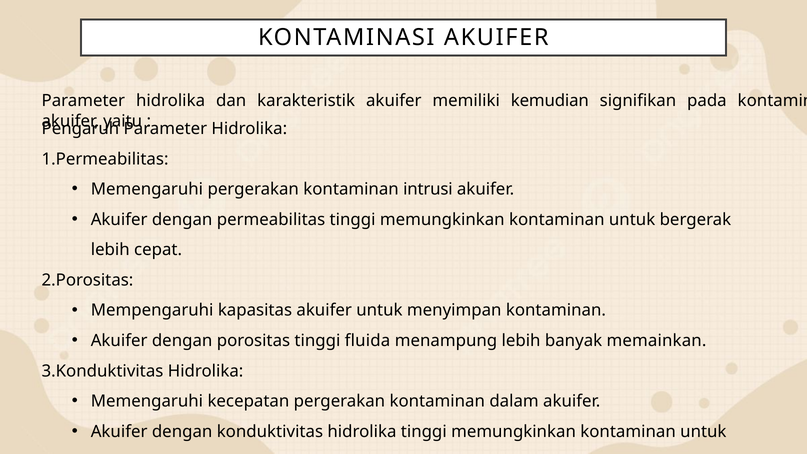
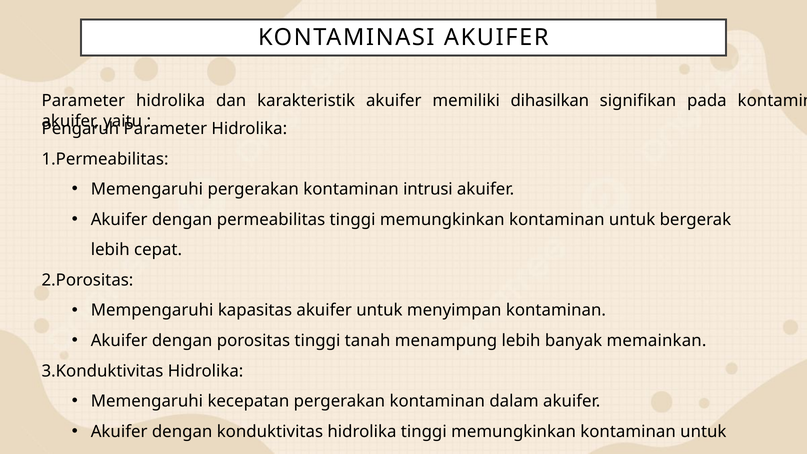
kemudian: kemudian -> dihasilkan
fluida: fluida -> tanah
